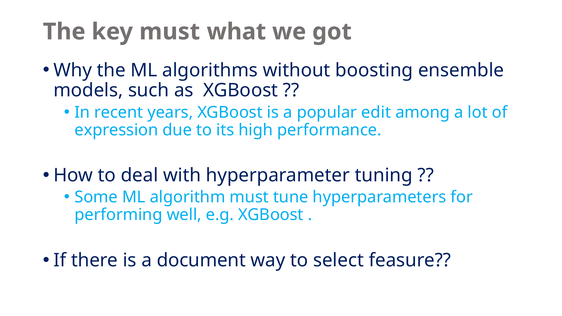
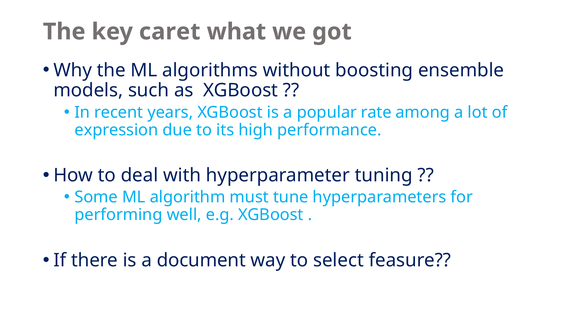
key must: must -> caret
edit: edit -> rate
